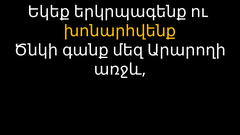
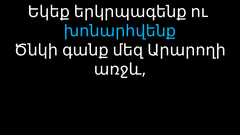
խոնարհվենք colour: yellow -> light blue
